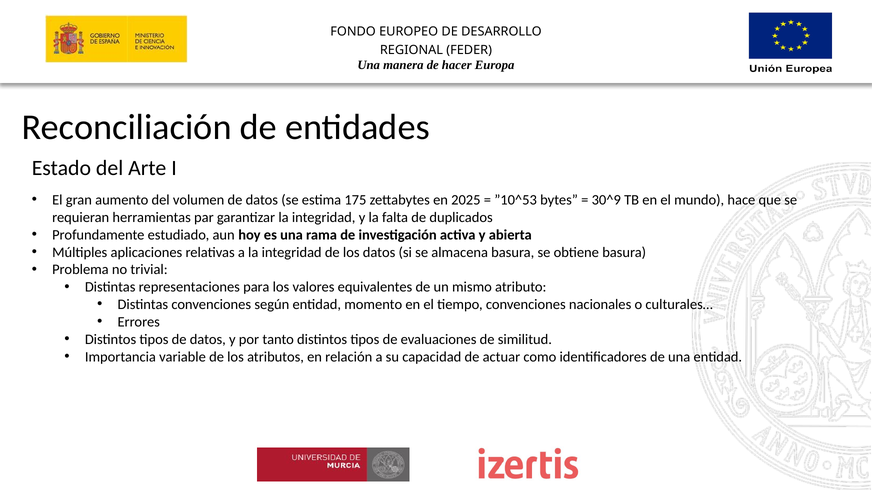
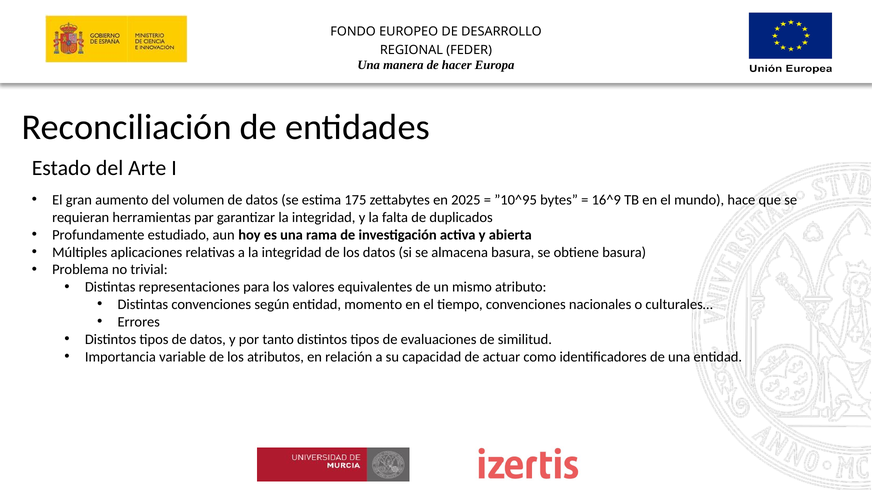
”10^53: ”10^53 -> ”10^95
30^9: 30^9 -> 16^9
